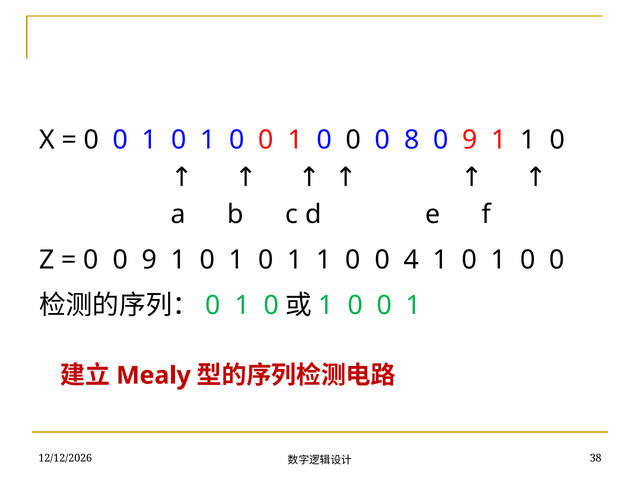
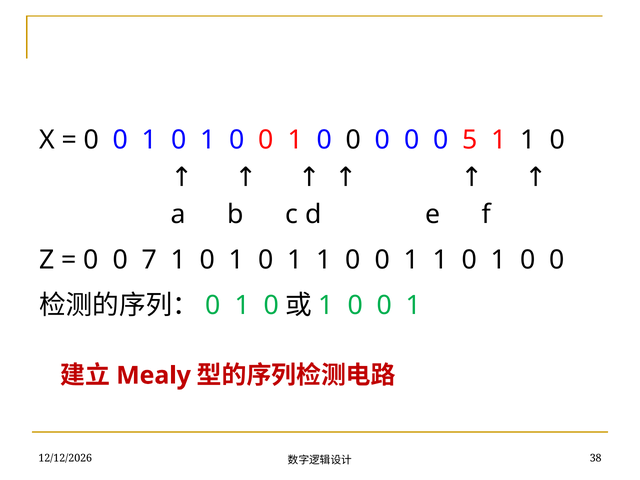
8 at (412, 140): 8 -> 0
9 at (470, 140): 9 -> 5
0 0 9: 9 -> 7
4 at (411, 260): 4 -> 1
